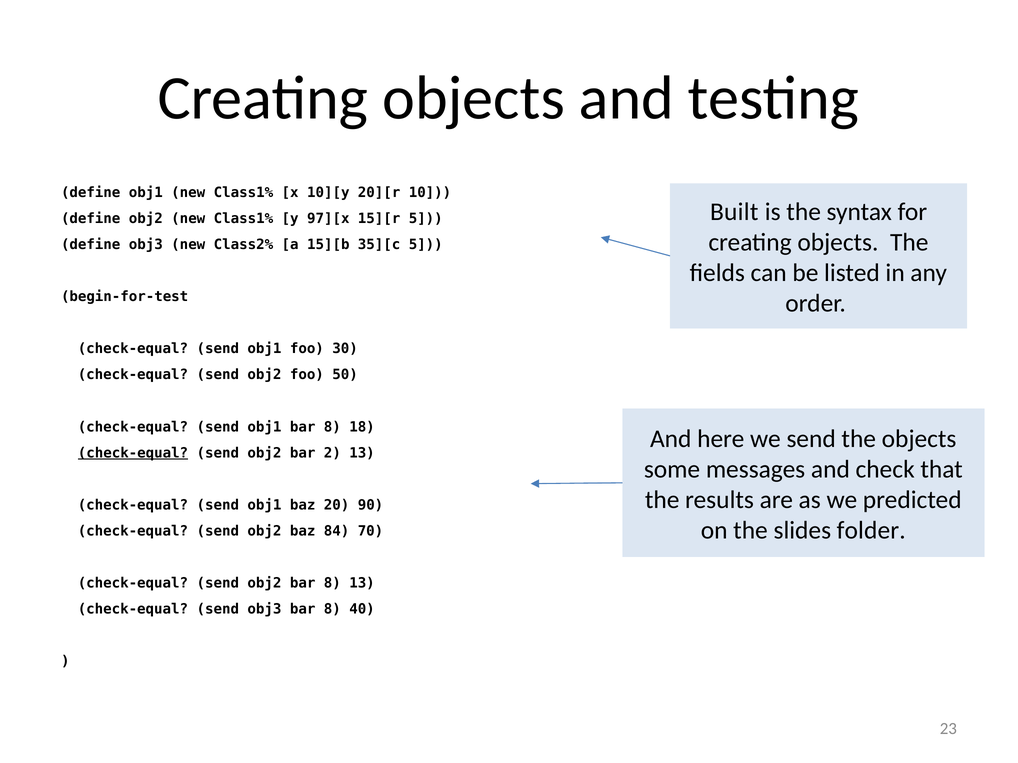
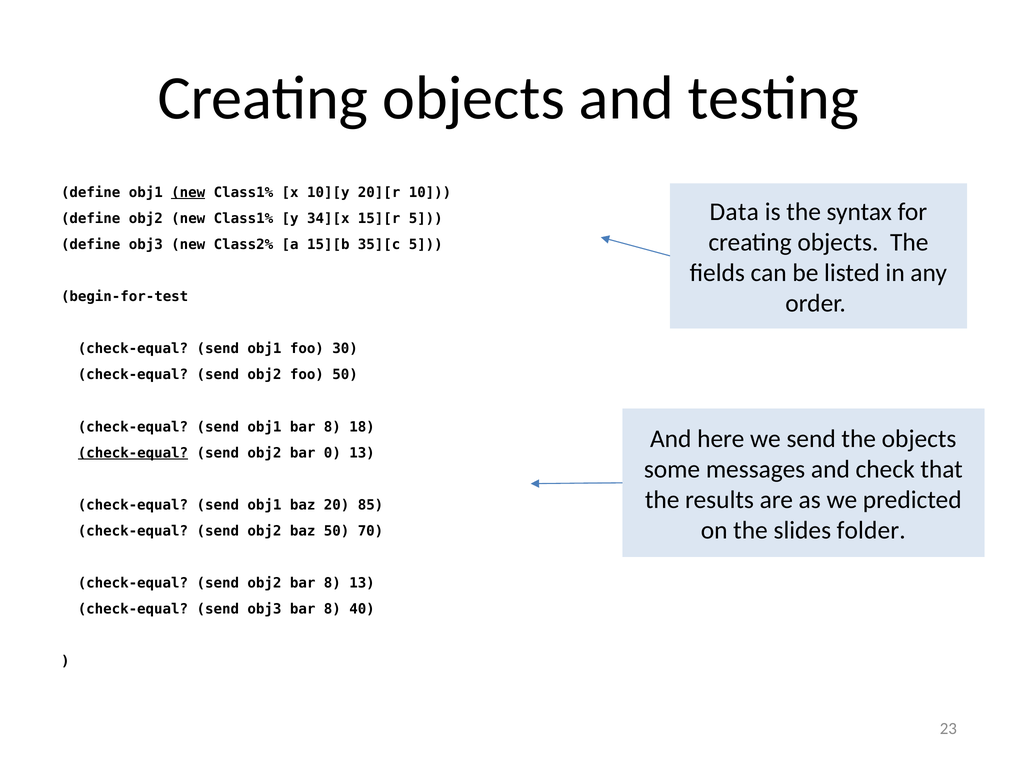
new at (188, 193) underline: none -> present
Built: Built -> Data
97][x: 97][x -> 34][x
2: 2 -> 0
90: 90 -> 85
baz 84: 84 -> 50
